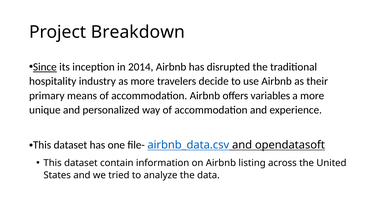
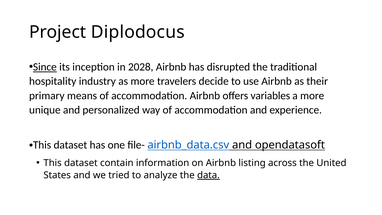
Breakdown: Breakdown -> Diplodocus
2014: 2014 -> 2028
data underline: none -> present
